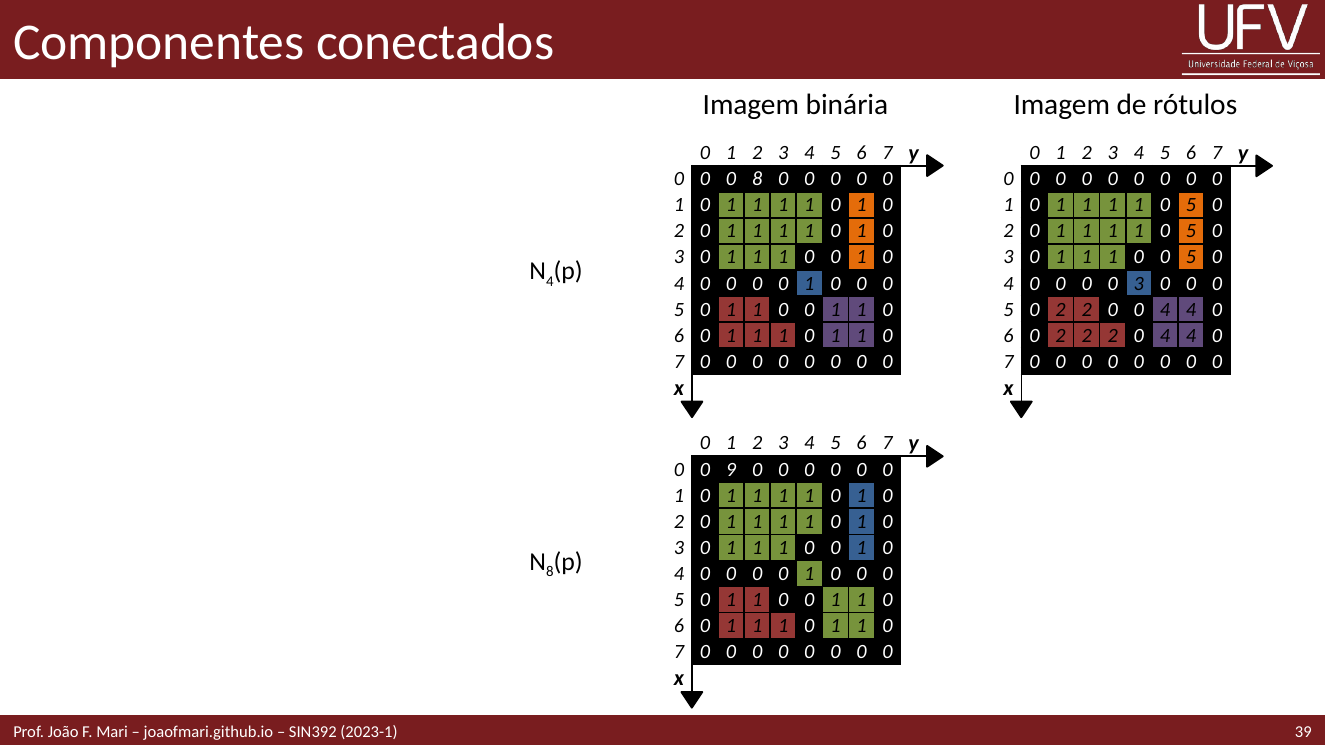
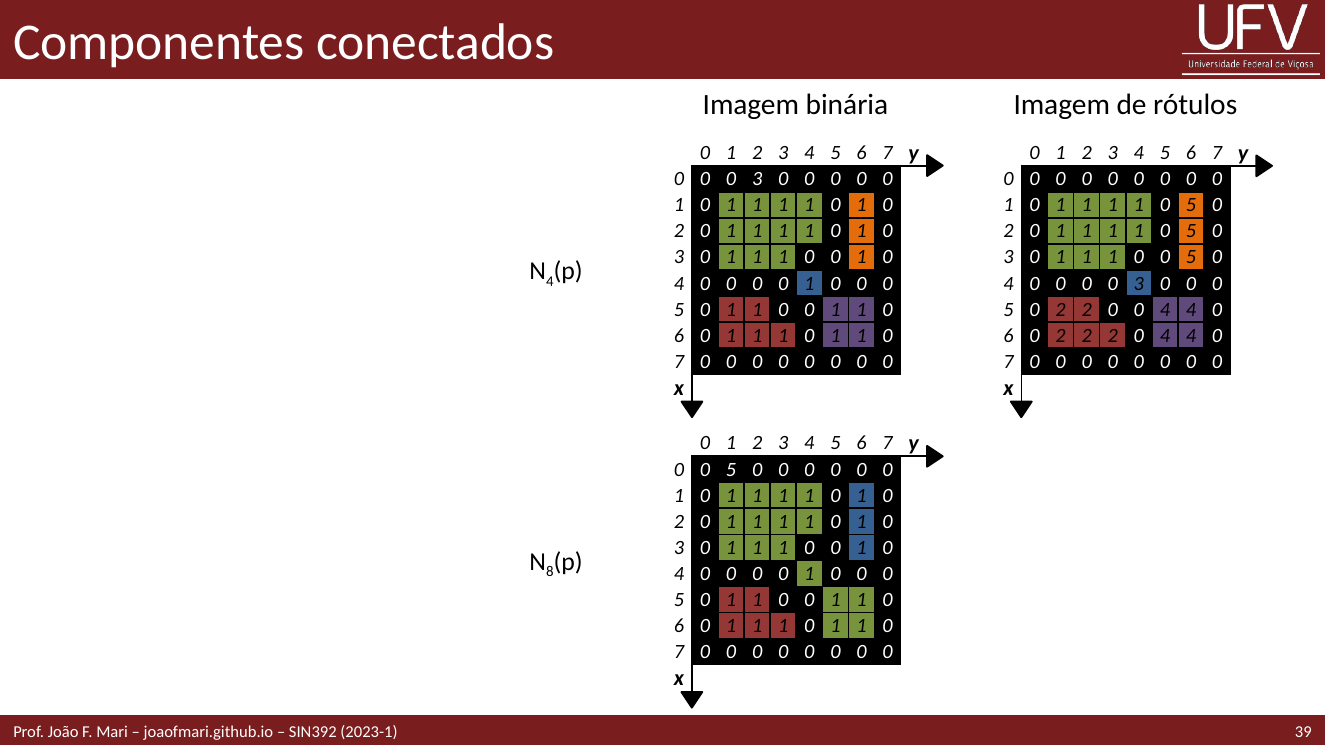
8 at (757, 179): 8 -> 3
9 at (731, 470): 9 -> 5
